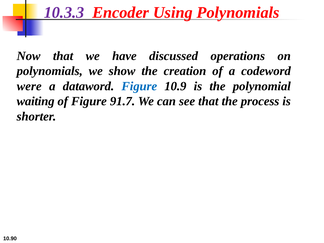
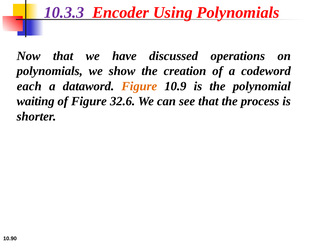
were: were -> each
Figure at (139, 86) colour: blue -> orange
91.7: 91.7 -> 32.6
